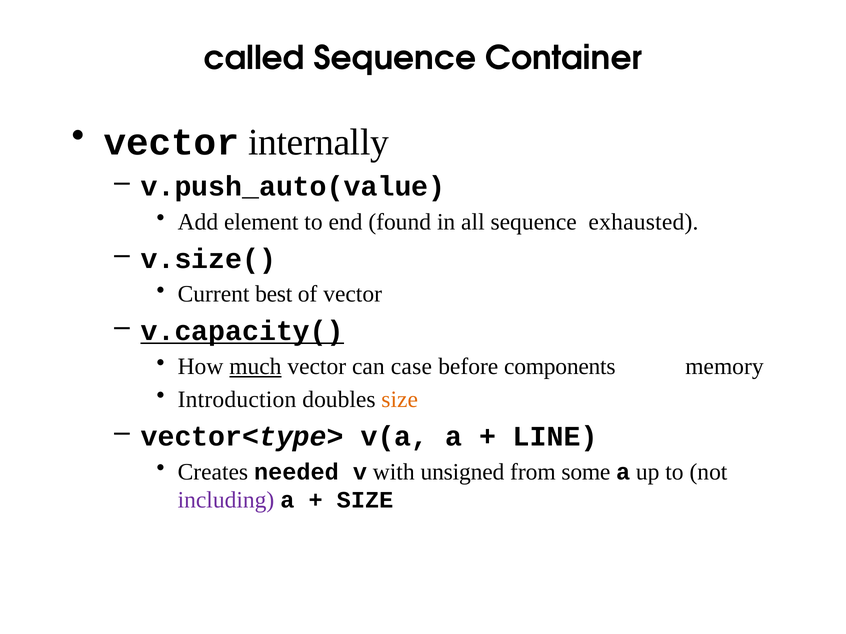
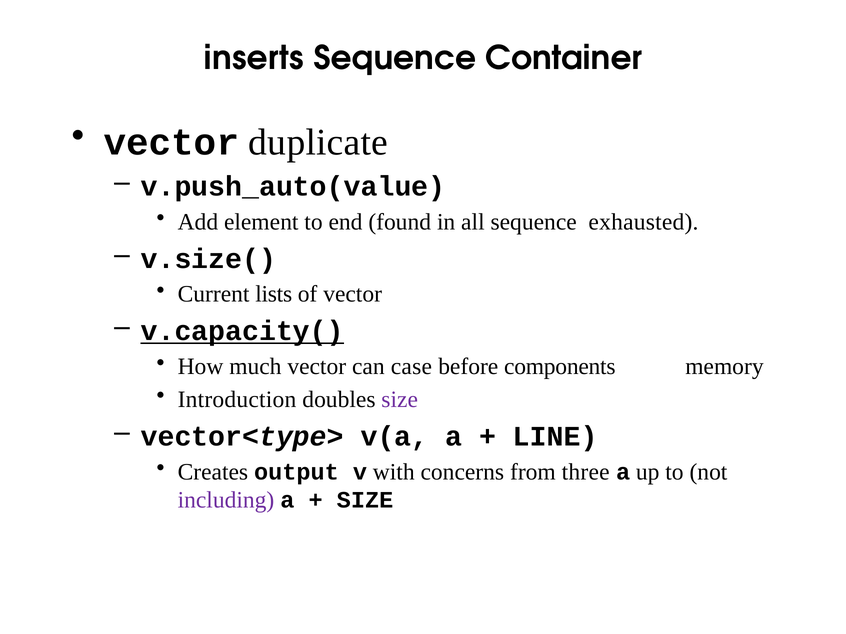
called: called -> inserts
internally: internally -> duplicate
best: best -> lists
much underline: present -> none
size at (400, 400) colour: orange -> purple
needed: needed -> output
unsigned: unsigned -> concerns
some: some -> three
